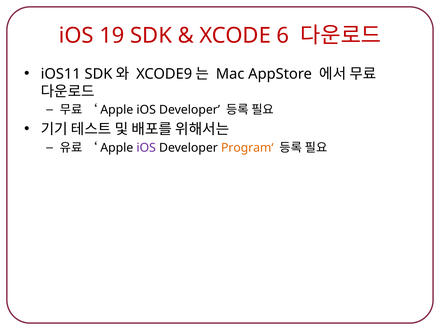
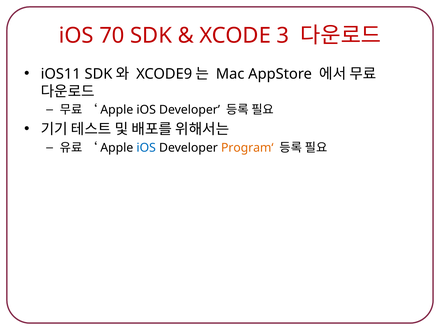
19: 19 -> 70
6: 6 -> 3
iOS at (146, 148) colour: purple -> blue
